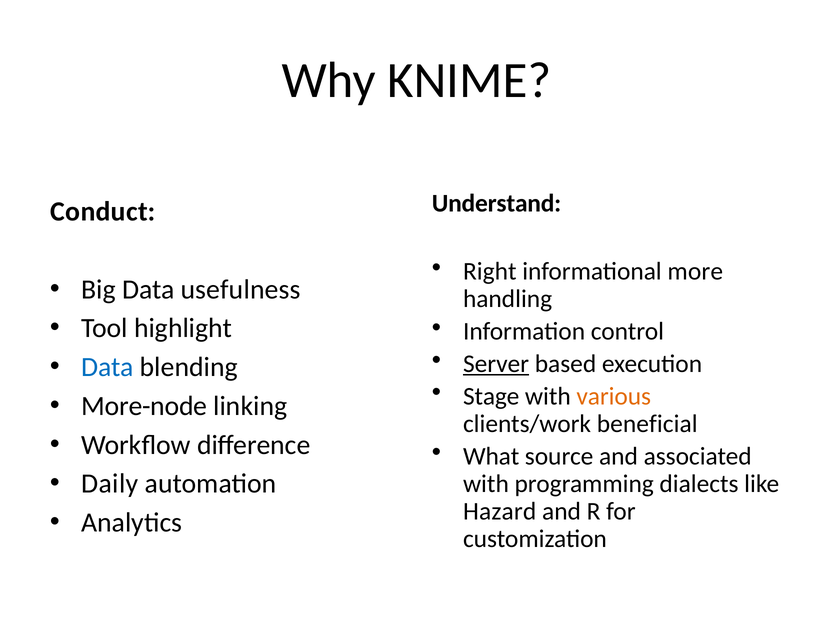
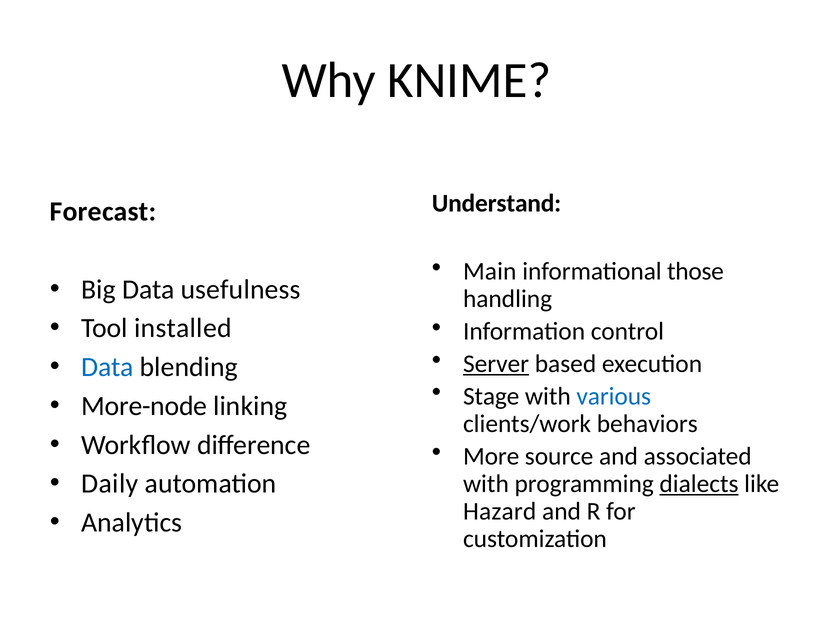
Conduct: Conduct -> Forecast
Right: Right -> Main
more: more -> those
highlight: highlight -> installed
various colour: orange -> blue
beneficial: beneficial -> behaviors
What: What -> More
dialects underline: none -> present
